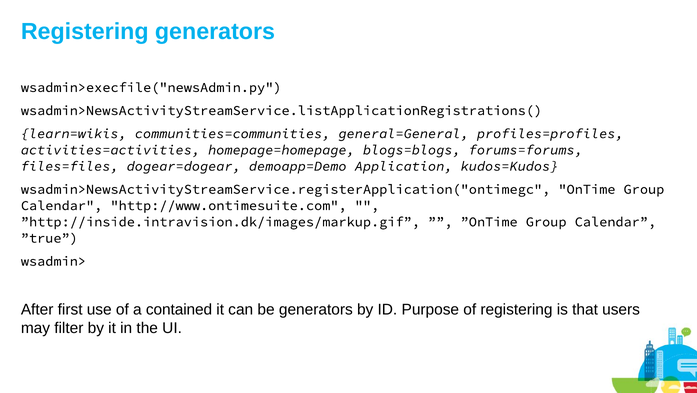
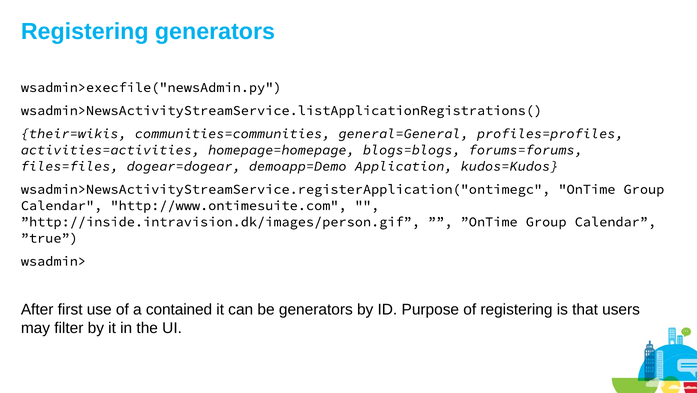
learn=wikis: learn=wikis -> their=wikis
”http://inside.intravision.dk/images/markup.gif: ”http://inside.intravision.dk/images/markup.gif -> ”http://inside.intravision.dk/images/person.gif
